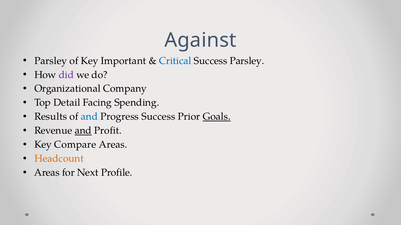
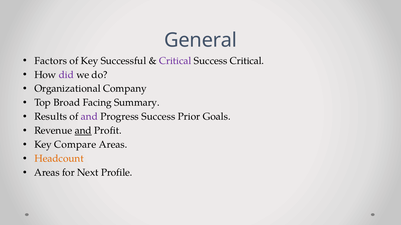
Against: Against -> General
Parsley at (51, 61): Parsley -> Factors
Important: Important -> Successful
Critical at (175, 61) colour: blue -> purple
Success Parsley: Parsley -> Critical
Detail: Detail -> Broad
Spending: Spending -> Summary
and at (89, 117) colour: blue -> purple
Goals underline: present -> none
